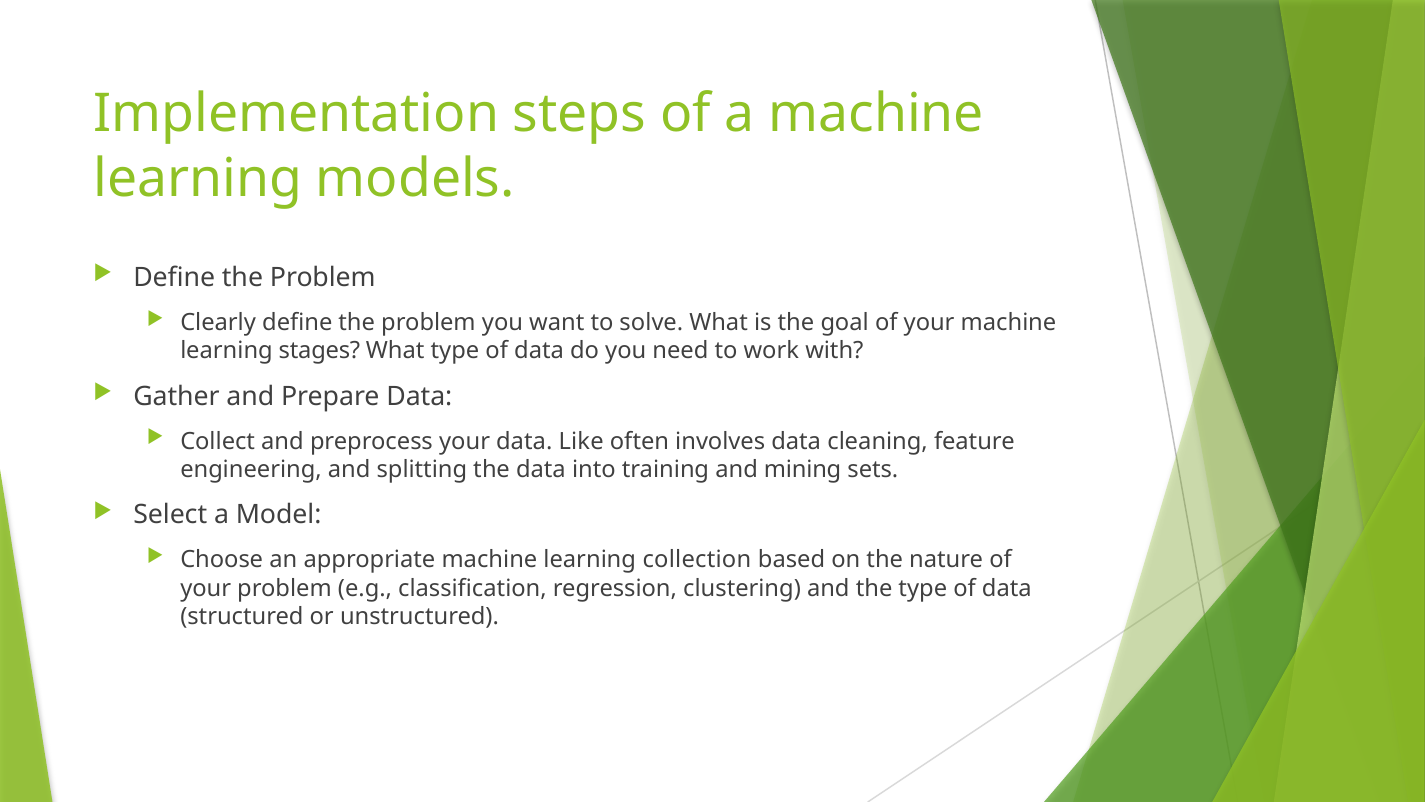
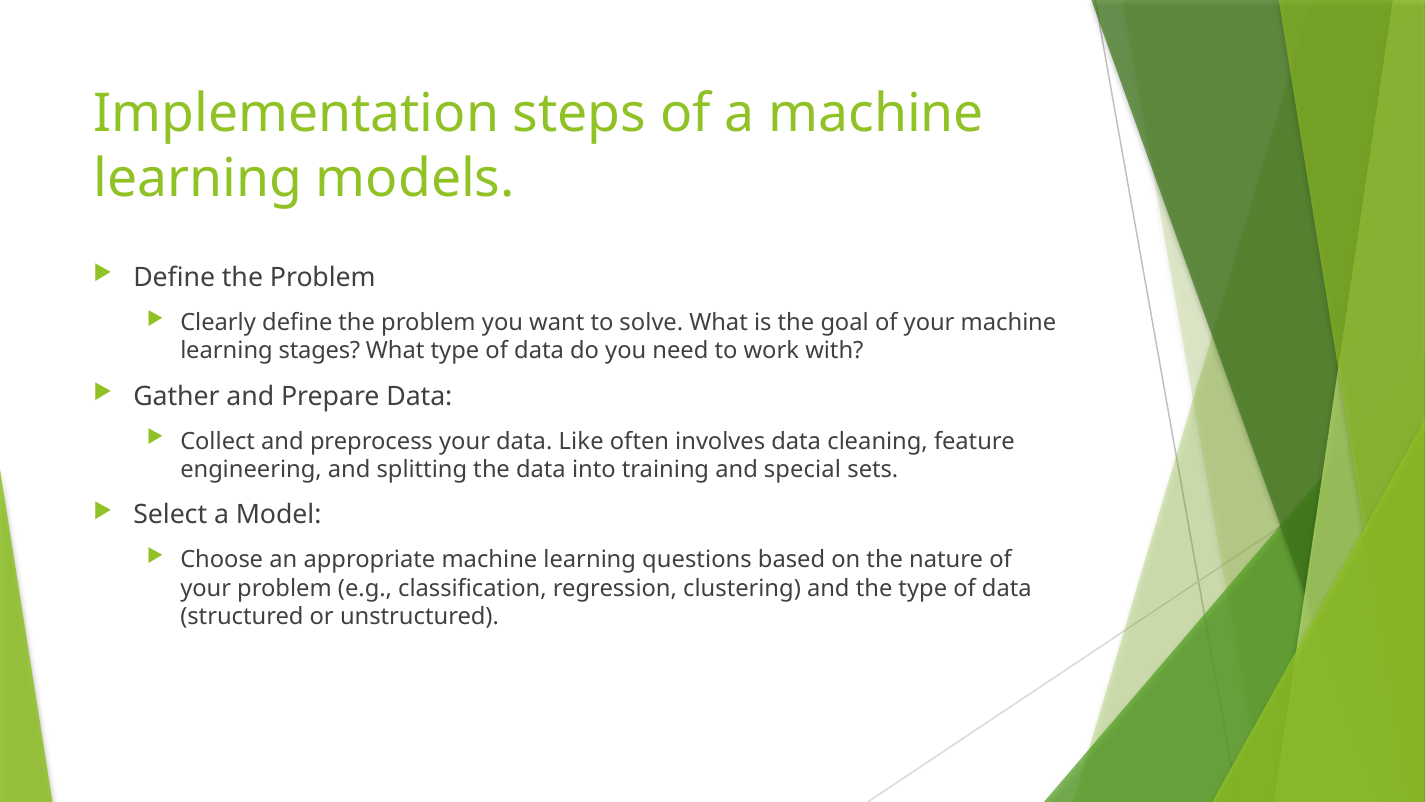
mining: mining -> special
collection: collection -> questions
